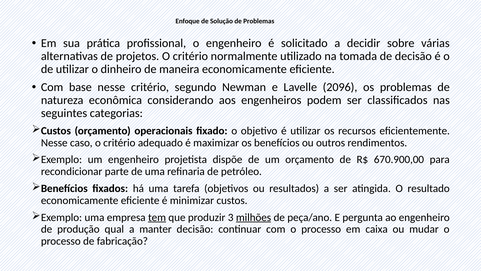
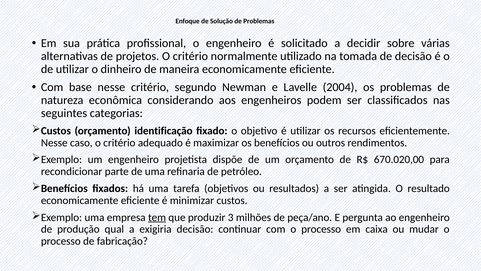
2096: 2096 -> 2004
operacionais: operacionais -> identificação
670.900,00: 670.900,00 -> 670.020,00
milhões underline: present -> none
manter: manter -> exigiria
